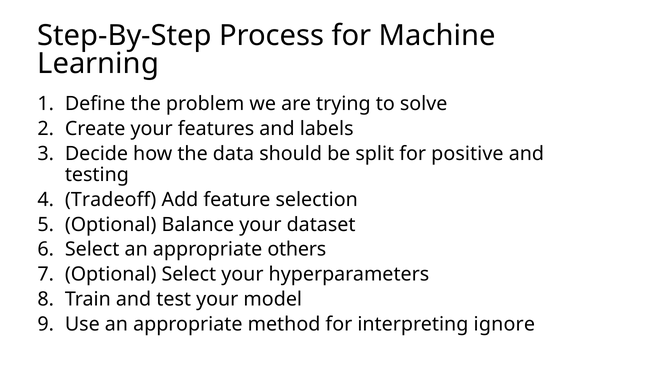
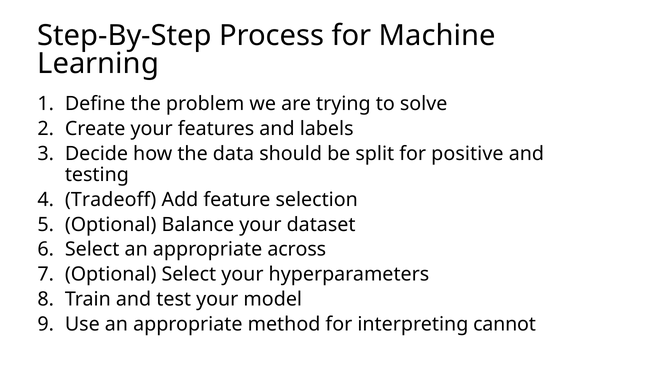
others: others -> across
ignore: ignore -> cannot
